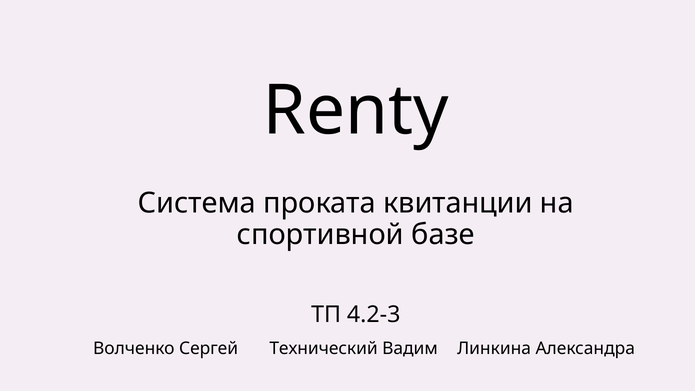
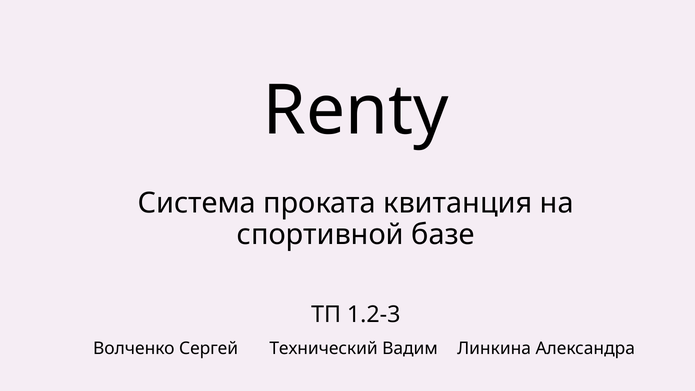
квитанции: квитанции -> квитанция
4.2-3: 4.2-3 -> 1.2-3
